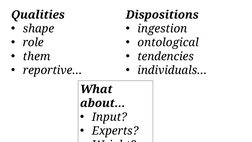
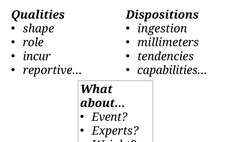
ontological: ontological -> millimeters
them: them -> incur
individuals…: individuals… -> capabilities…
Input: Input -> Event
